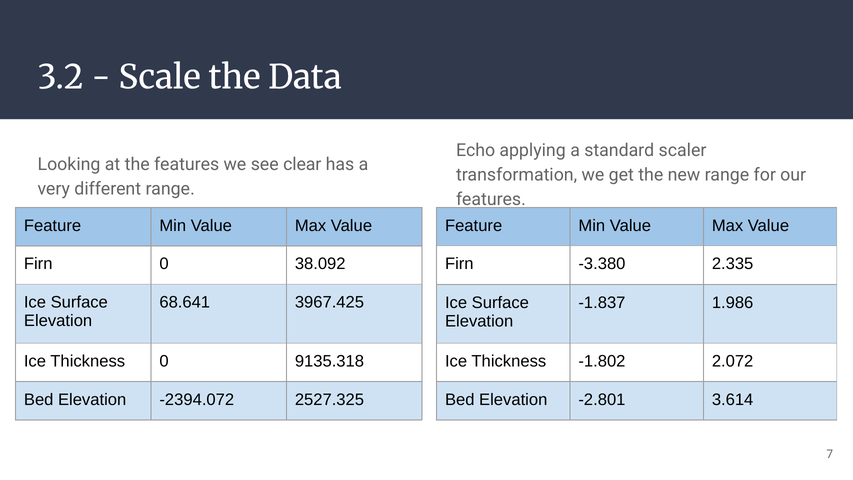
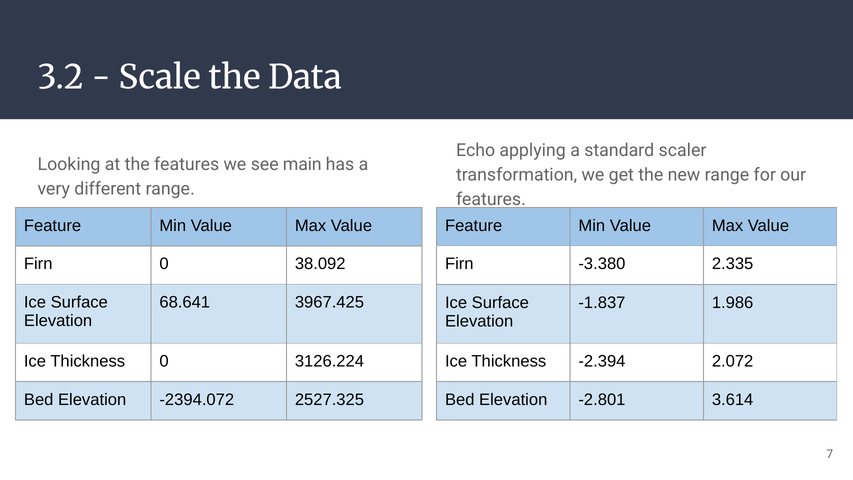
clear: clear -> main
9135.318: 9135.318 -> 3126.224
-1.802: -1.802 -> -2.394
